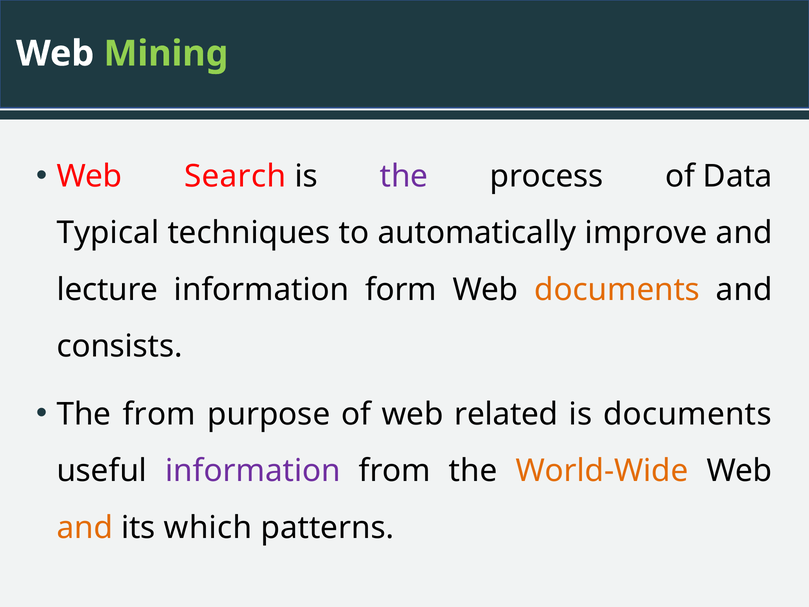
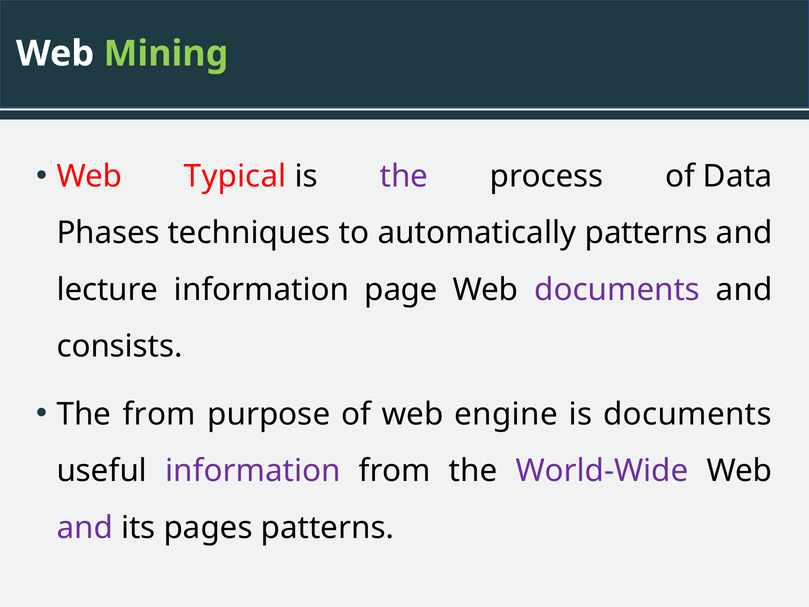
Search: Search -> Typical
Typical: Typical -> Phases
automatically improve: improve -> patterns
form: form -> page
documents at (617, 290) colour: orange -> purple
related: related -> engine
World-Wide colour: orange -> purple
and at (85, 527) colour: orange -> purple
which: which -> pages
